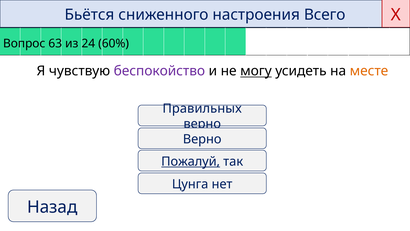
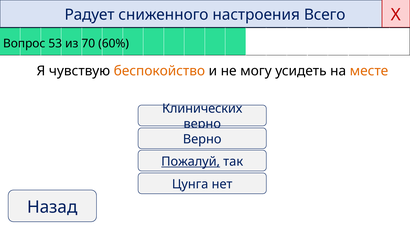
Бьётся: Бьётся -> Радует
63: 63 -> 53
24: 24 -> 70
беспокойство colour: purple -> orange
могу underline: present -> none
Правильных: Правильных -> Клинических
